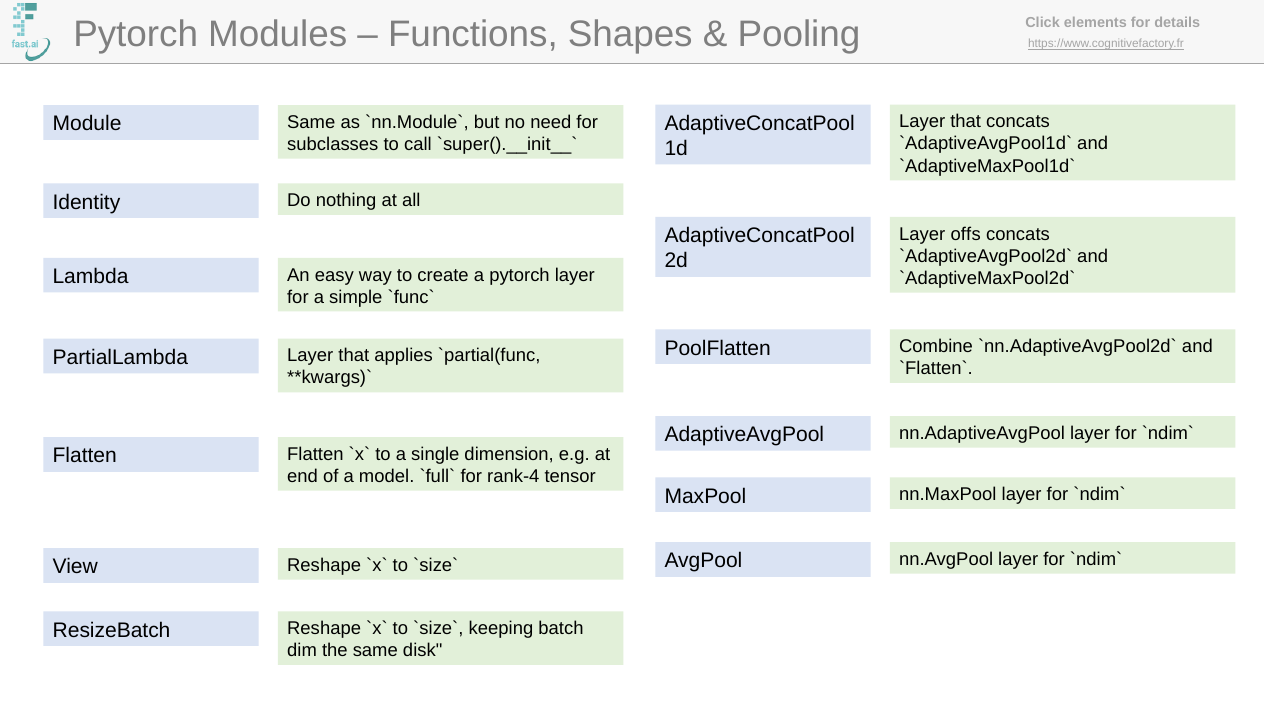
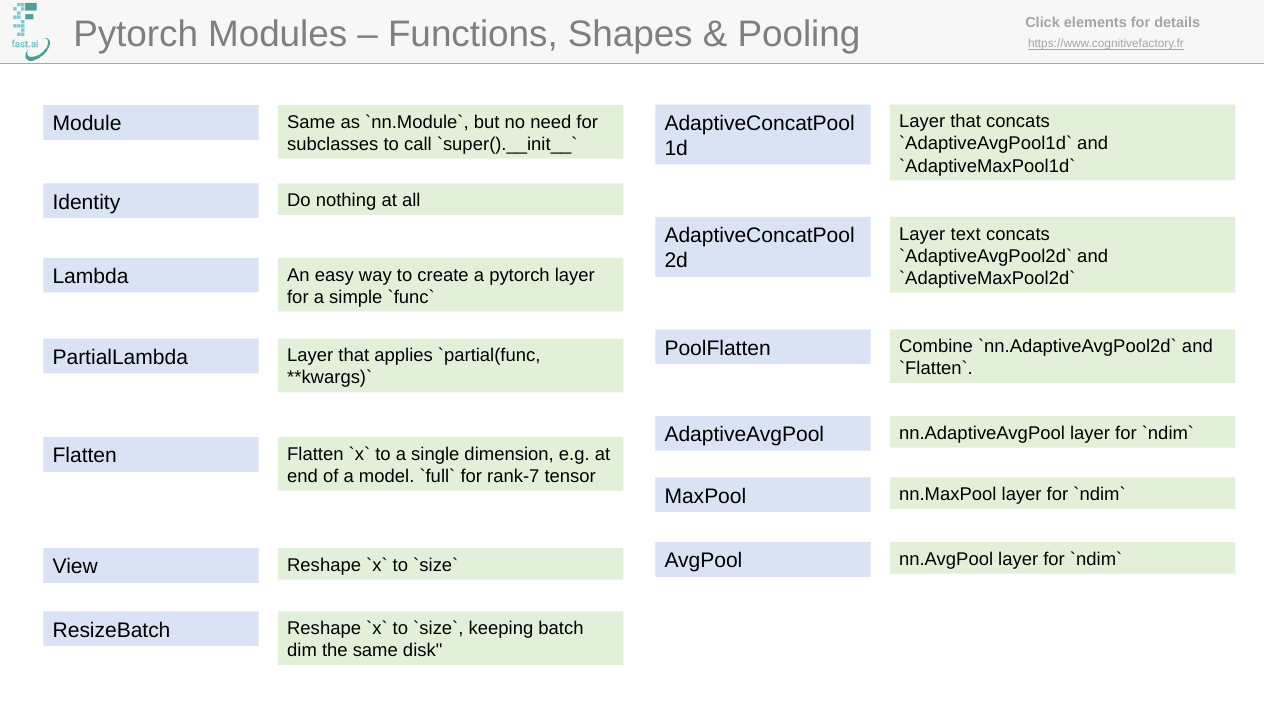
offs: offs -> text
rank-4: rank-4 -> rank-7
